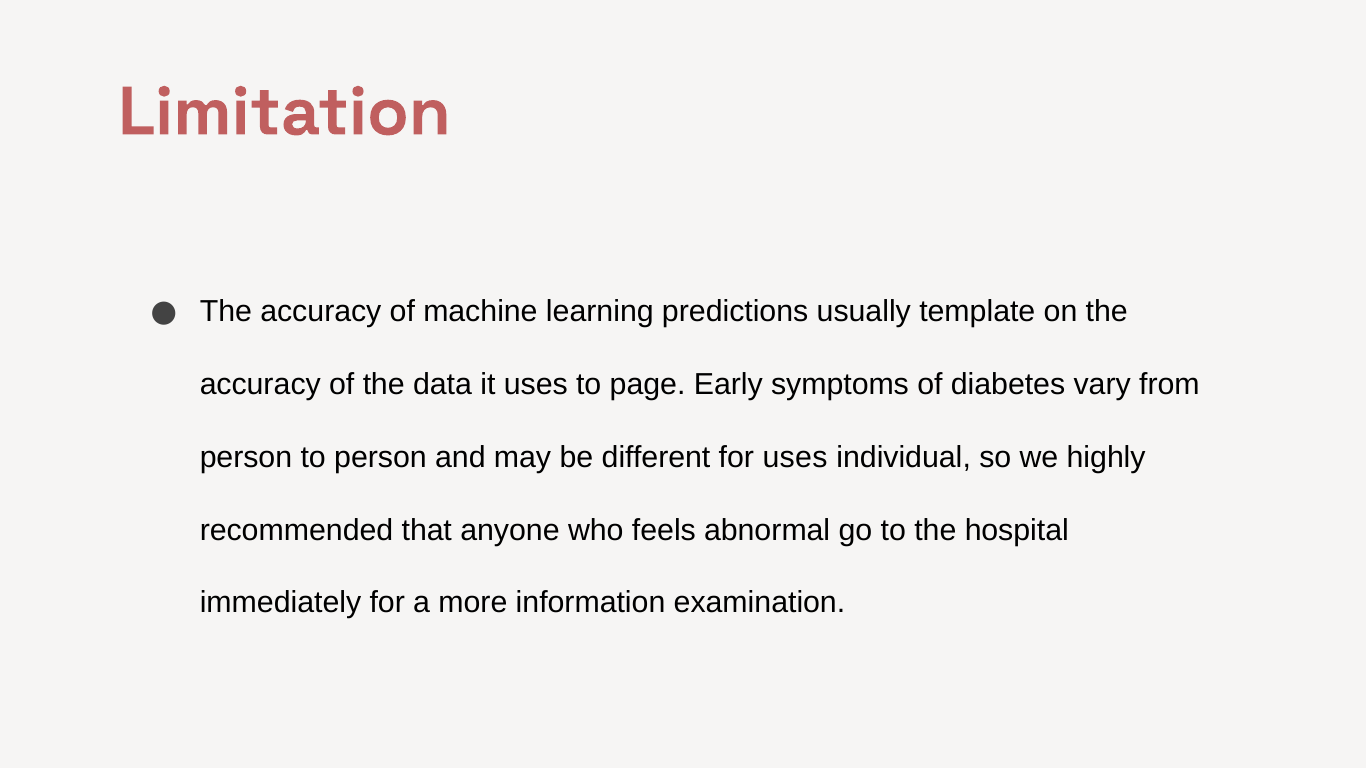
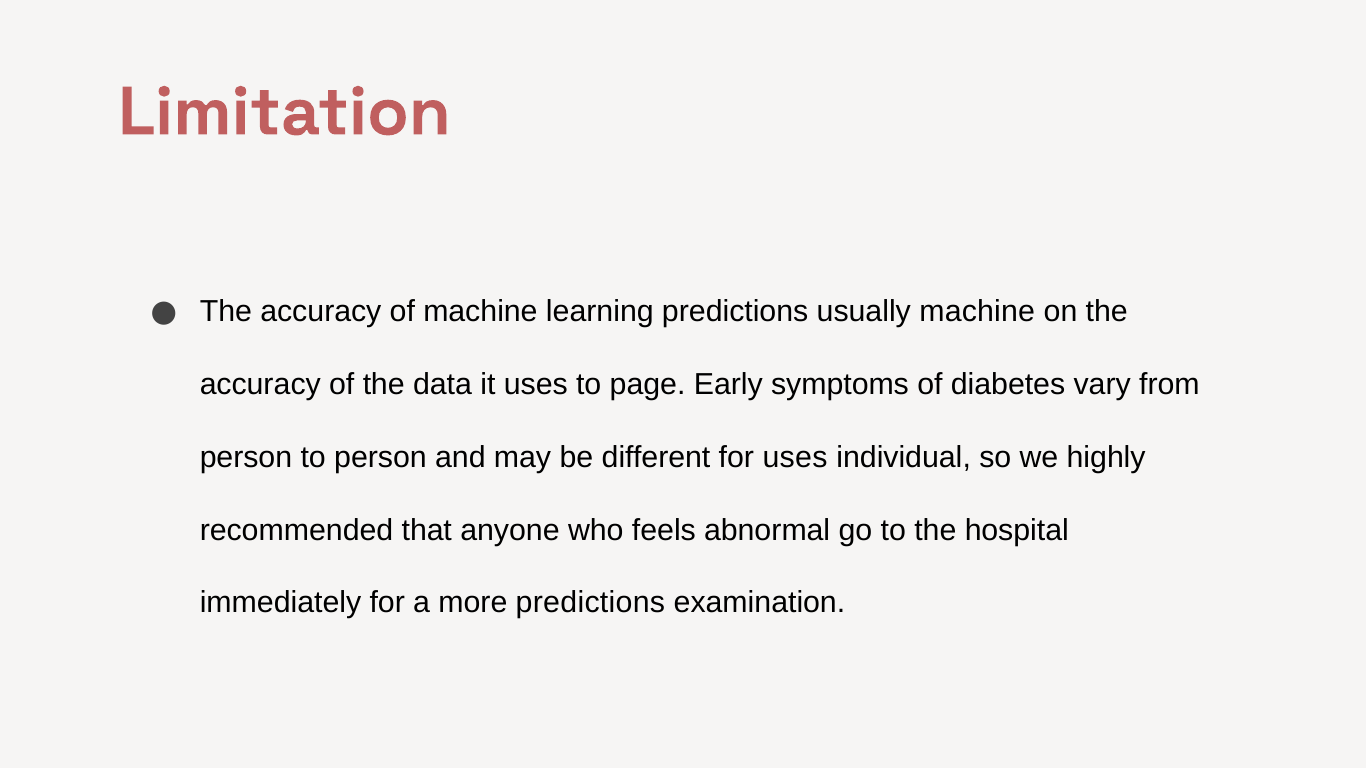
usually template: template -> machine
more information: information -> predictions
